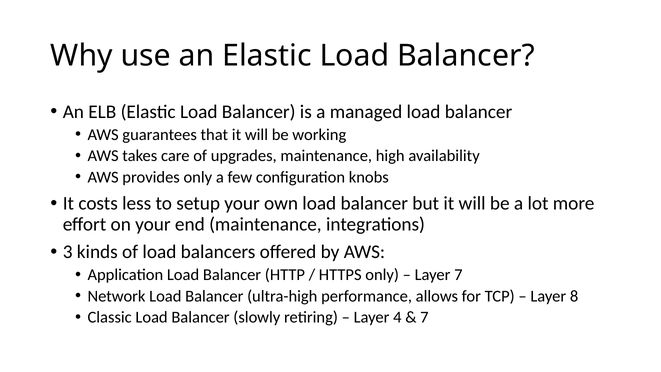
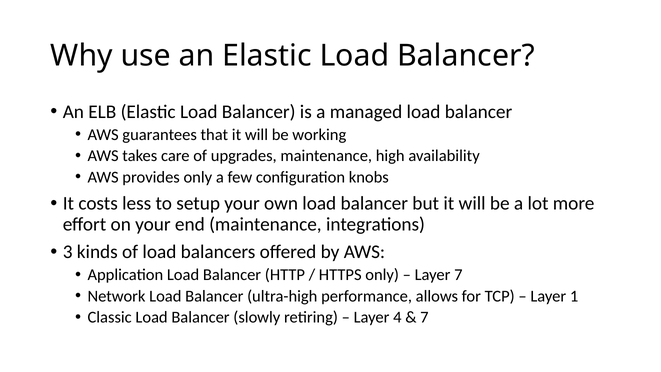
8: 8 -> 1
